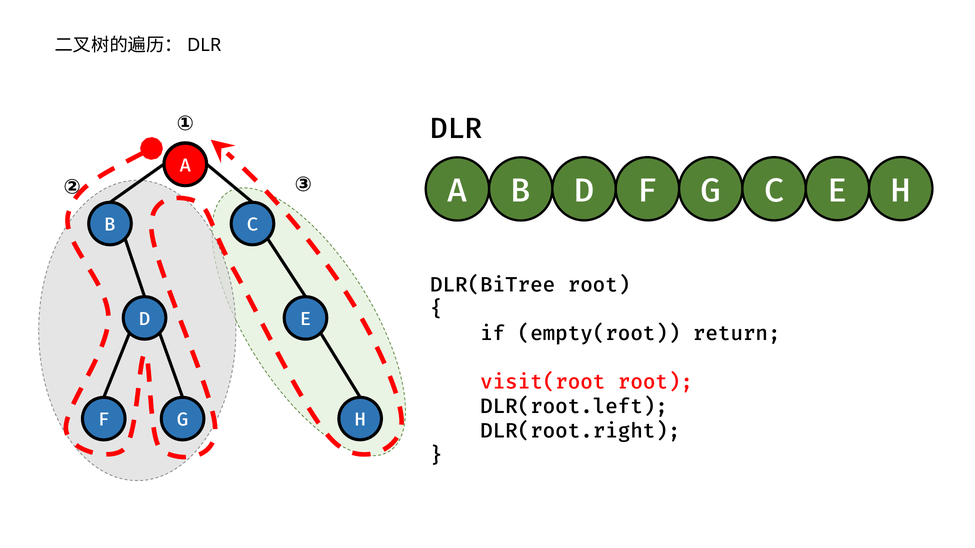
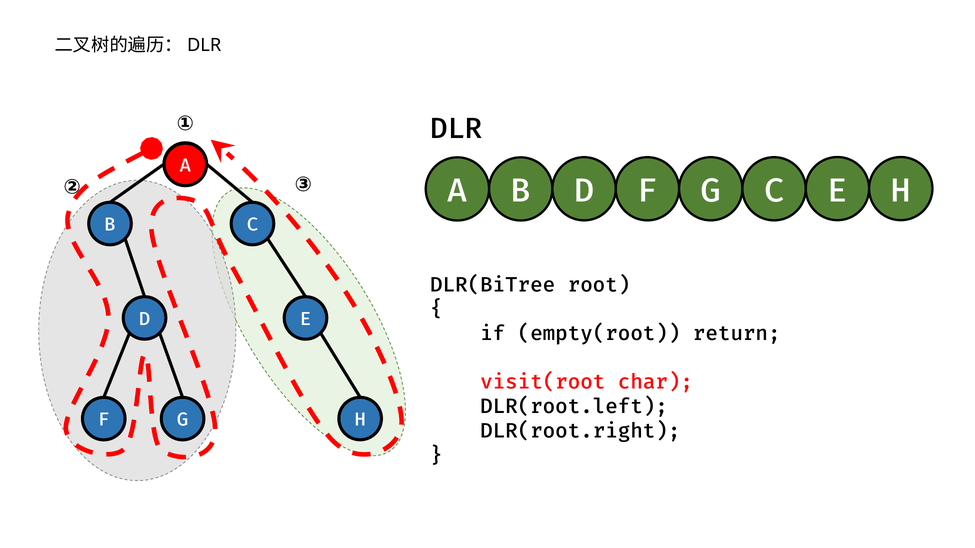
visit(root.root: visit(root.root -> visit(root.char
